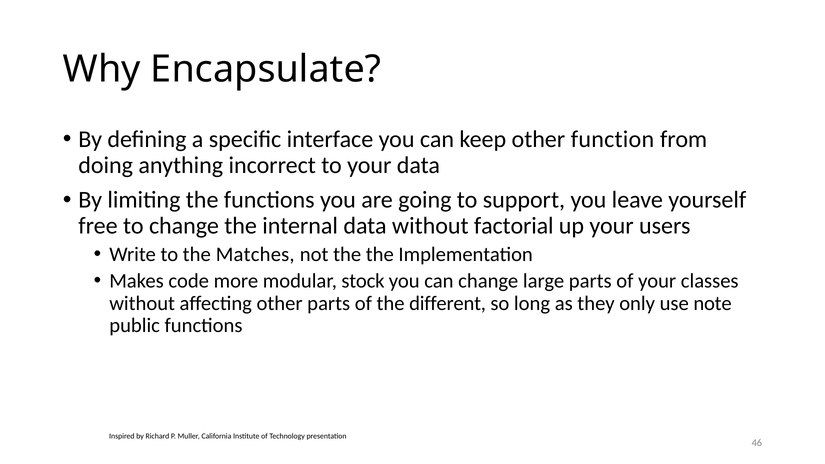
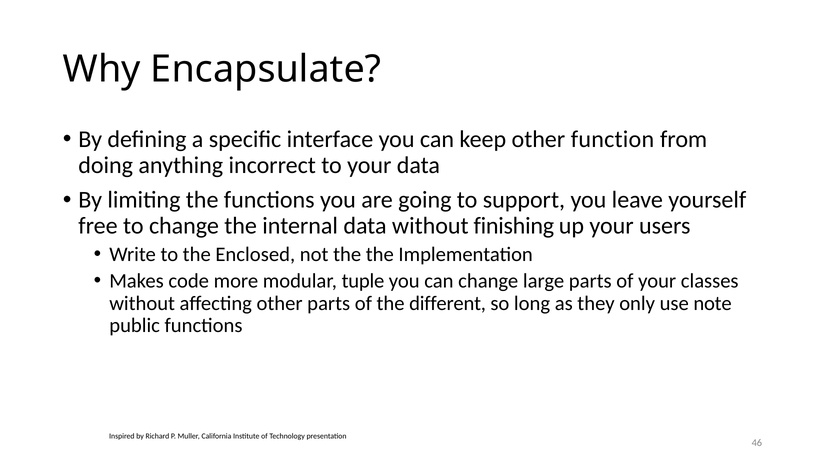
factorial: factorial -> finishing
Matches: Matches -> Enclosed
stock: stock -> tuple
